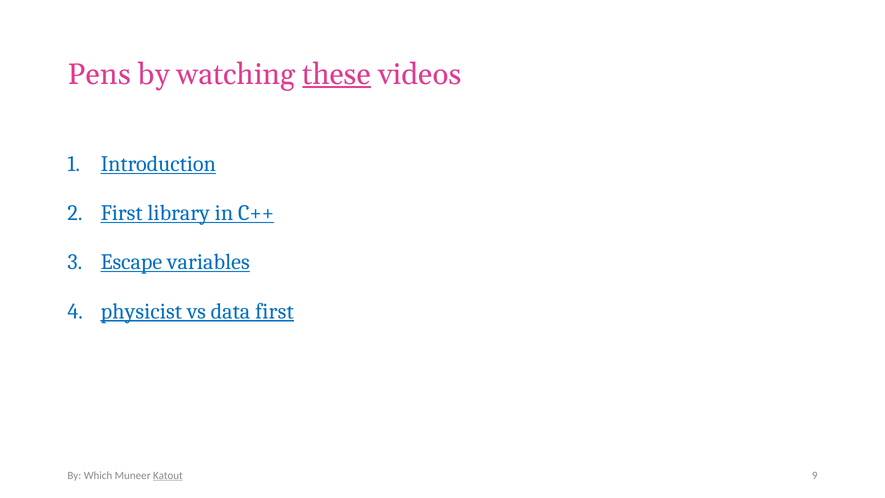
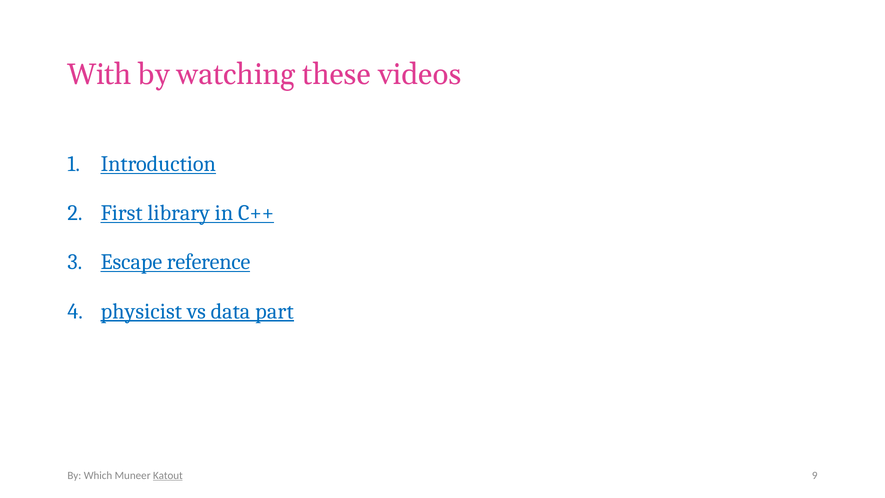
Pens: Pens -> With
these underline: present -> none
variables: variables -> reference
data first: first -> part
